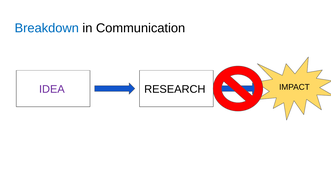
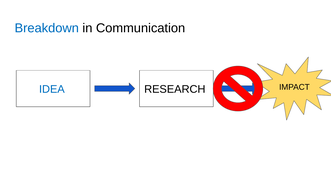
IDEA colour: purple -> blue
